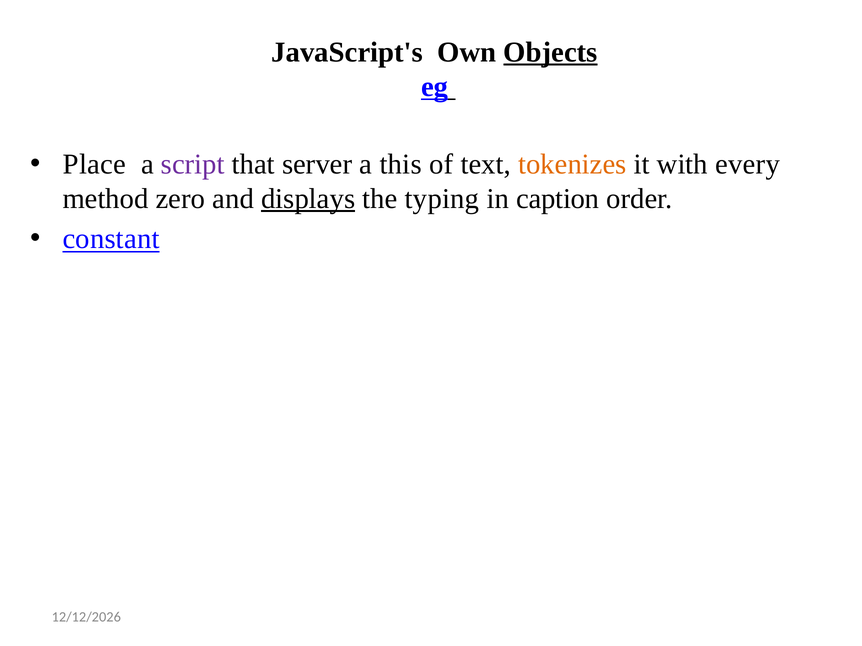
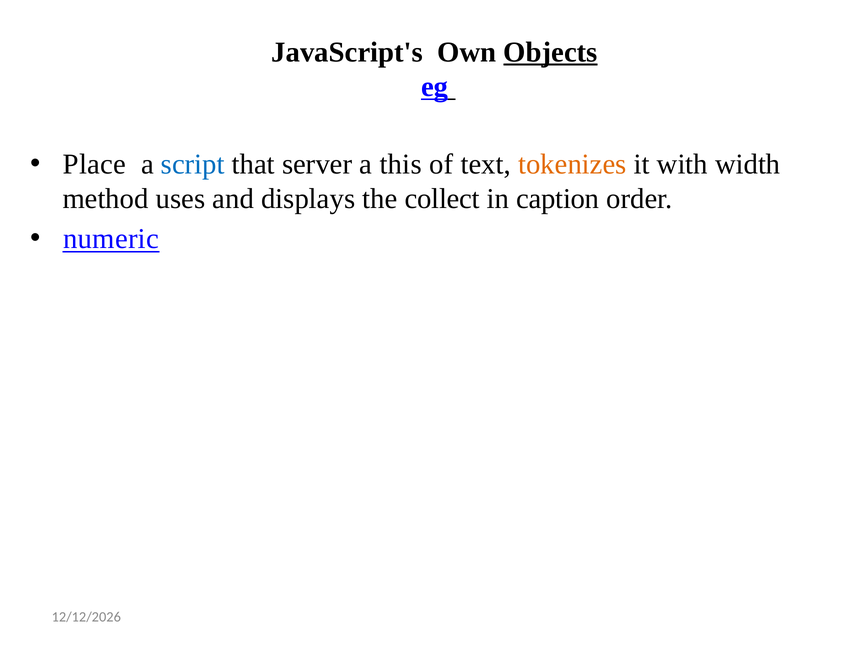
script colour: purple -> blue
every: every -> width
zero: zero -> uses
displays underline: present -> none
typing: typing -> collect
constant: constant -> numeric
